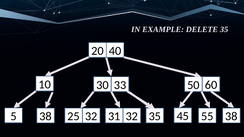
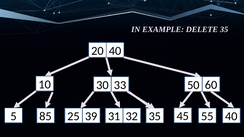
5 38: 38 -> 85
25 32: 32 -> 39
55 38: 38 -> 40
